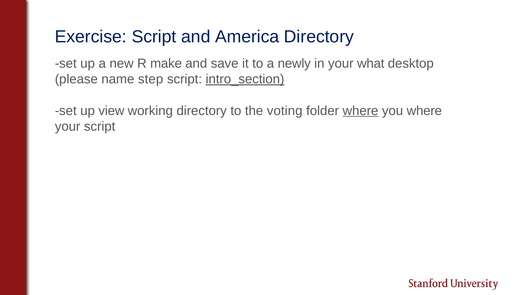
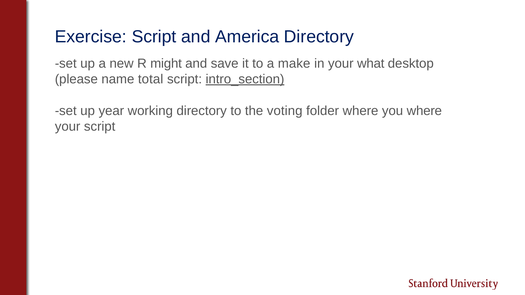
make: make -> might
newly: newly -> make
step: step -> total
view: view -> year
where at (361, 111) underline: present -> none
